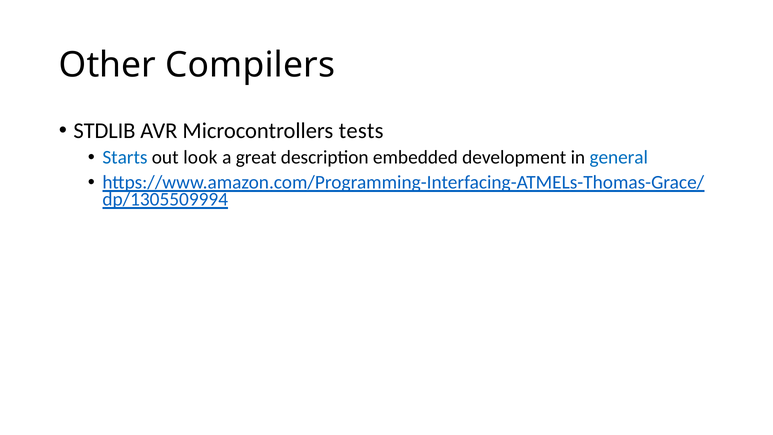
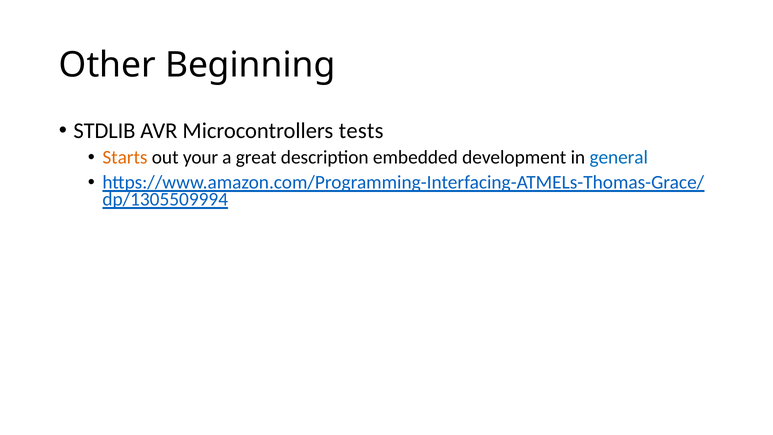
Compilers: Compilers -> Beginning
Starts colour: blue -> orange
look: look -> your
